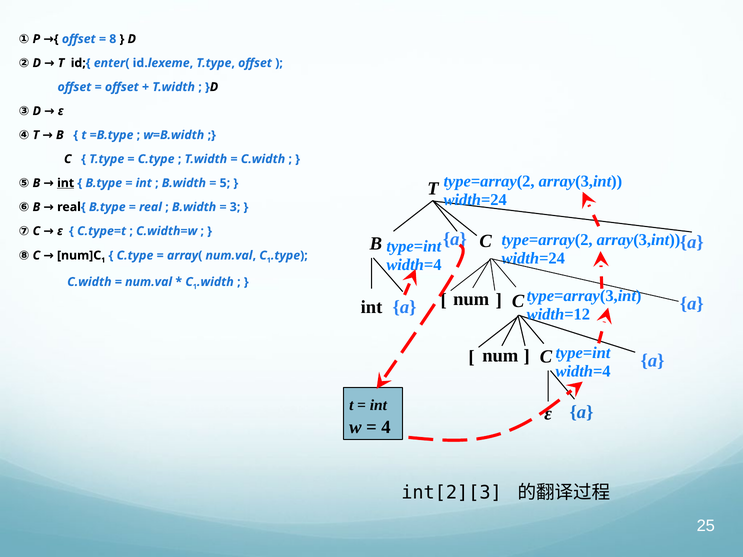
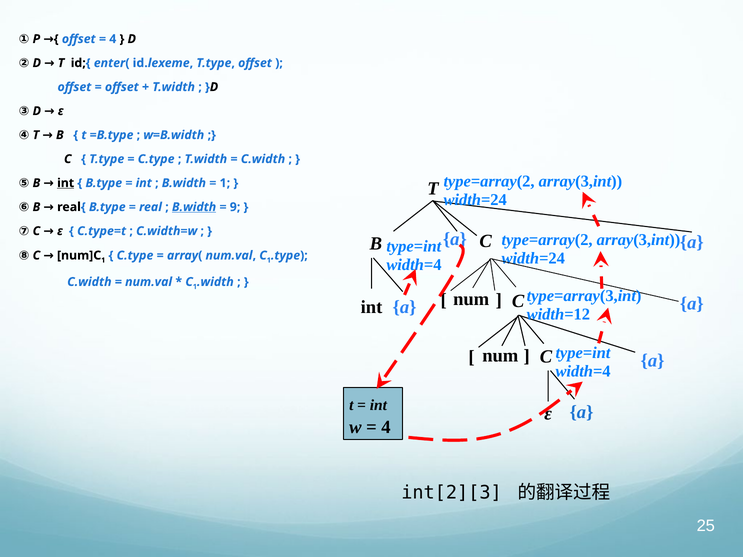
8 at (113, 39): 8 -> 4
5 at (225, 183): 5 -> 1
B.width at (194, 207) underline: none -> present
3: 3 -> 9
